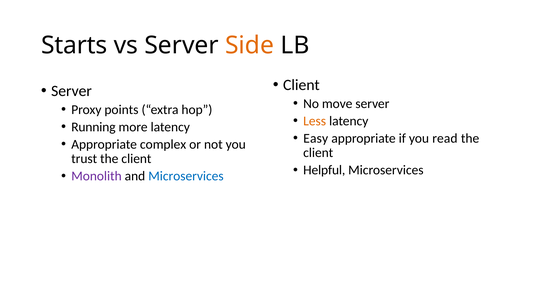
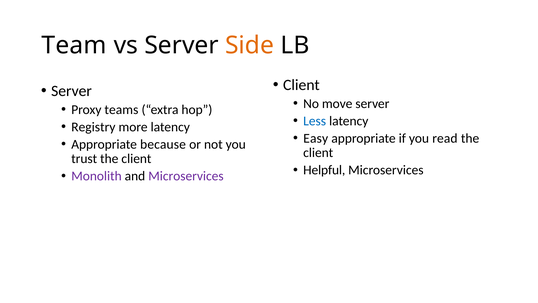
Starts: Starts -> Team
points: points -> teams
Less colour: orange -> blue
Running: Running -> Registry
complex: complex -> because
Microservices at (186, 176) colour: blue -> purple
